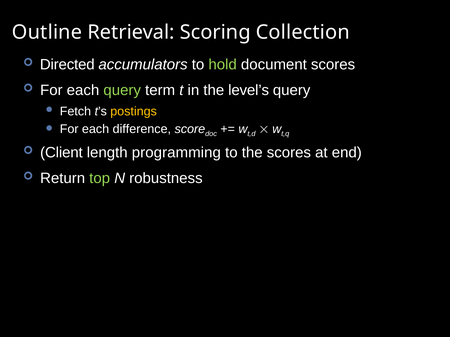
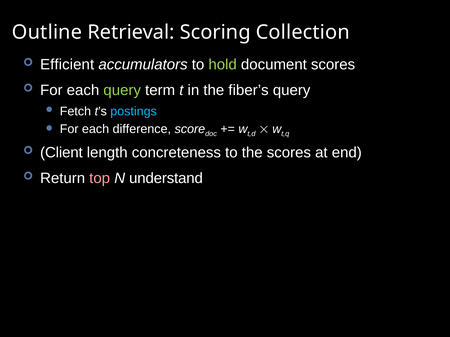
Directed: Directed -> Efficient
level’s: level’s -> fiber’s
postings colour: yellow -> light blue
programming: programming -> concreteness
top colour: light green -> pink
robustness: robustness -> understand
